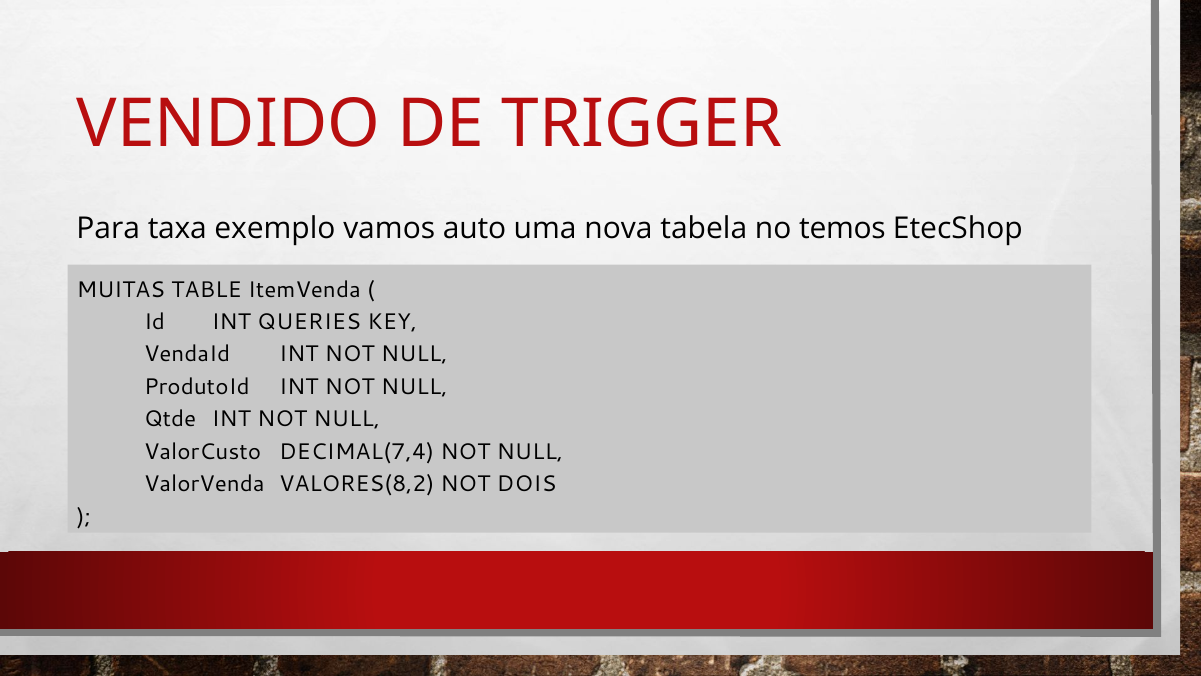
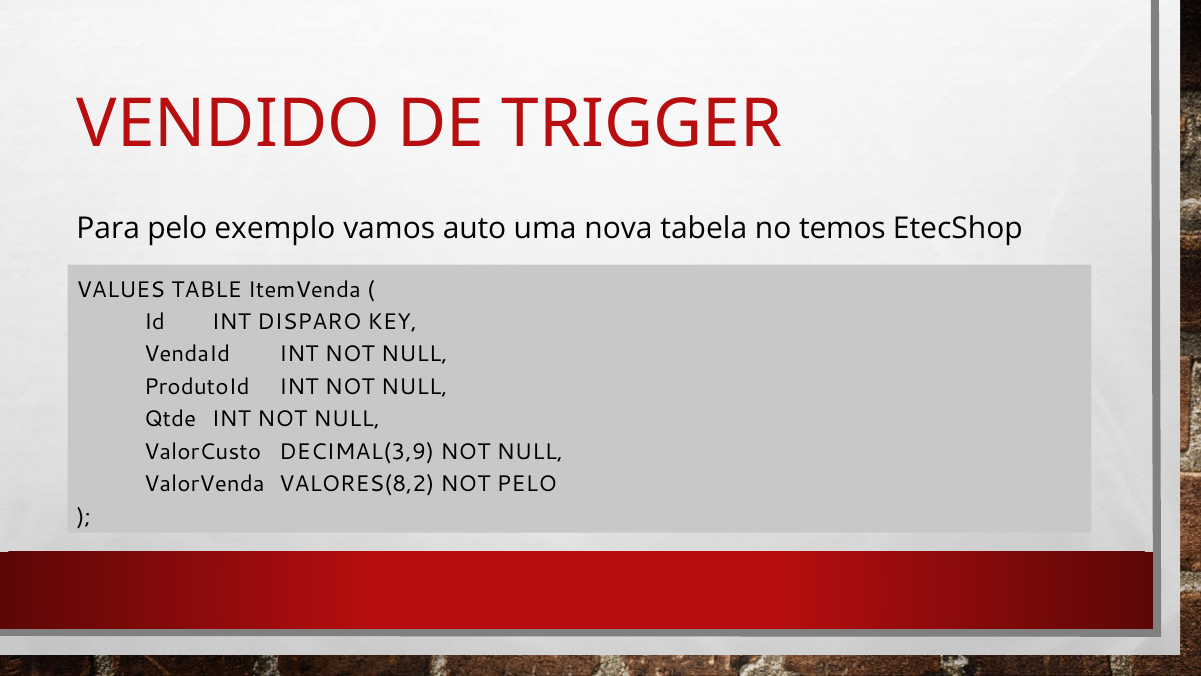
Para taxa: taxa -> pelo
MUITAS: MUITAS -> VALUES
QUERIES: QUERIES -> DISPARO
DECIMAL(7,4: DECIMAL(7,4 -> DECIMAL(3,9
NOT DOIS: DOIS -> PELO
